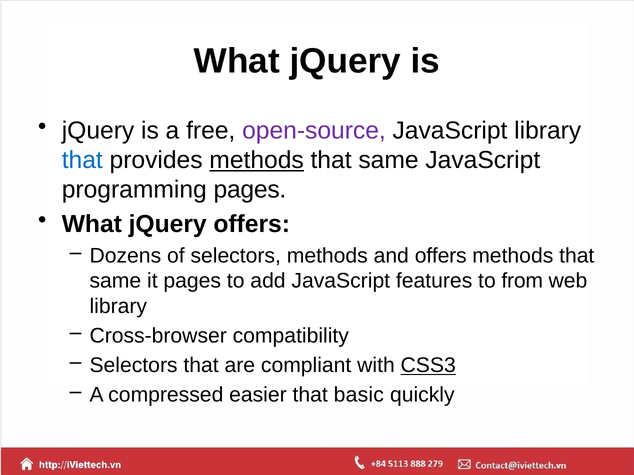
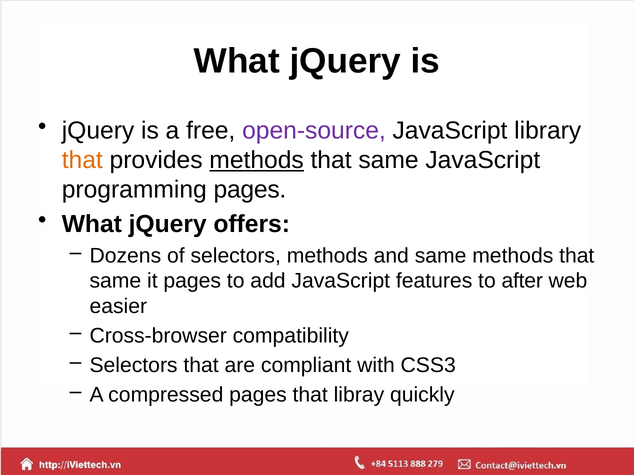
that at (82, 160) colour: blue -> orange
and offers: offers -> same
from: from -> after
library at (118, 307): library -> easier
CSS3 underline: present -> none
compressed easier: easier -> pages
basic: basic -> libray
